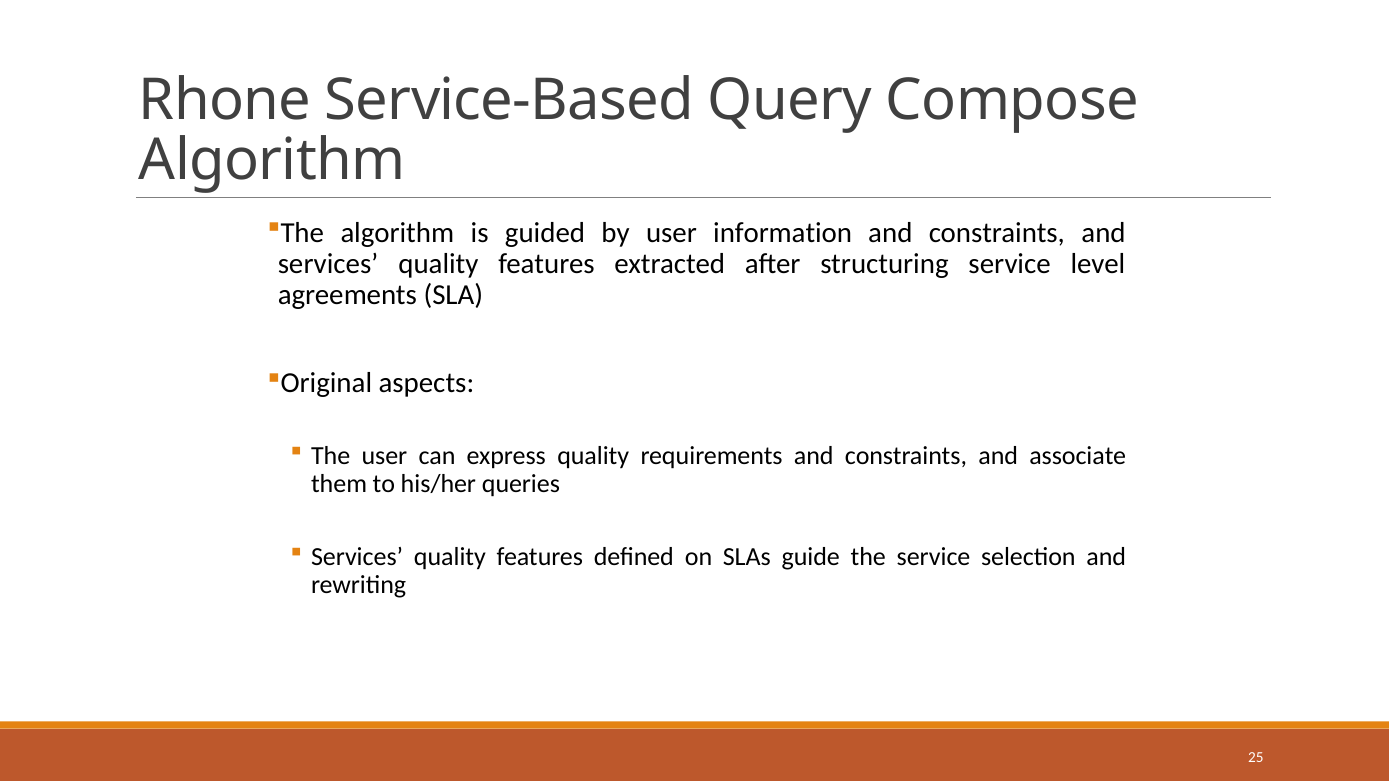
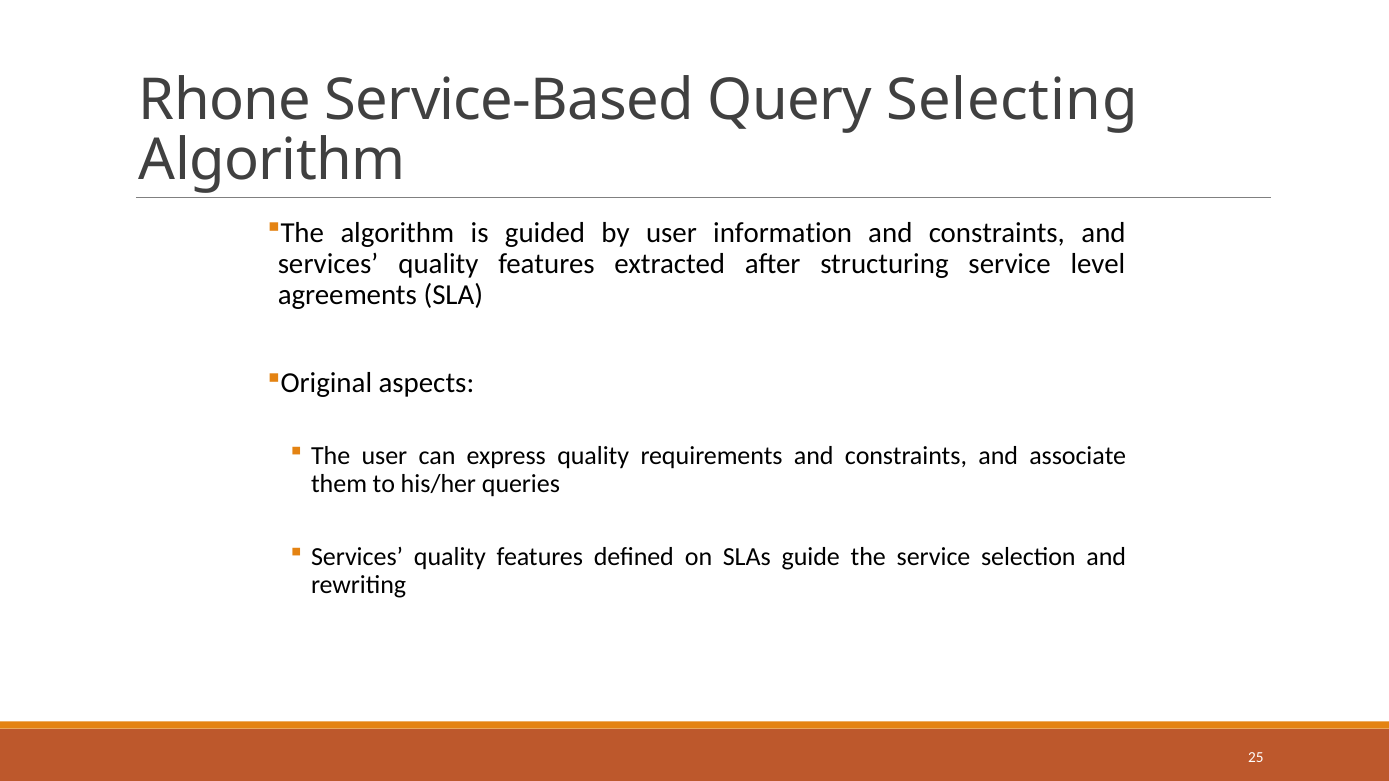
Compose: Compose -> Selecting
